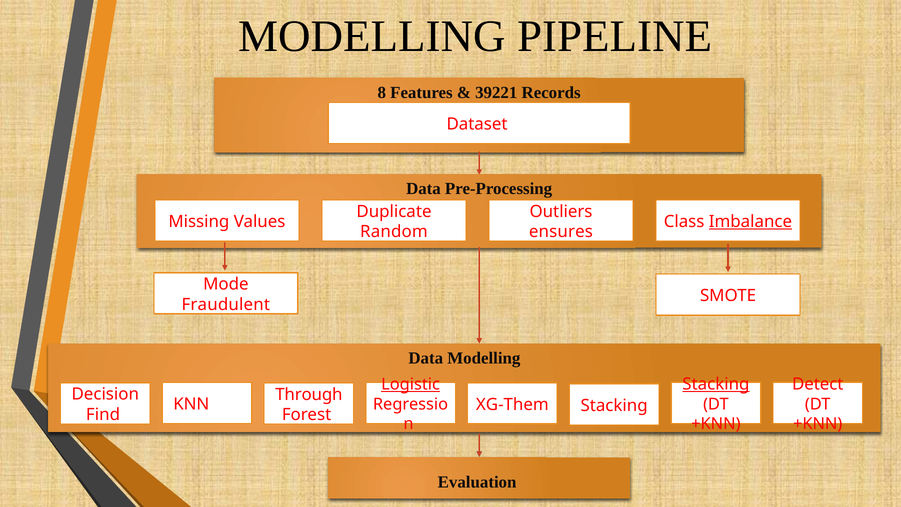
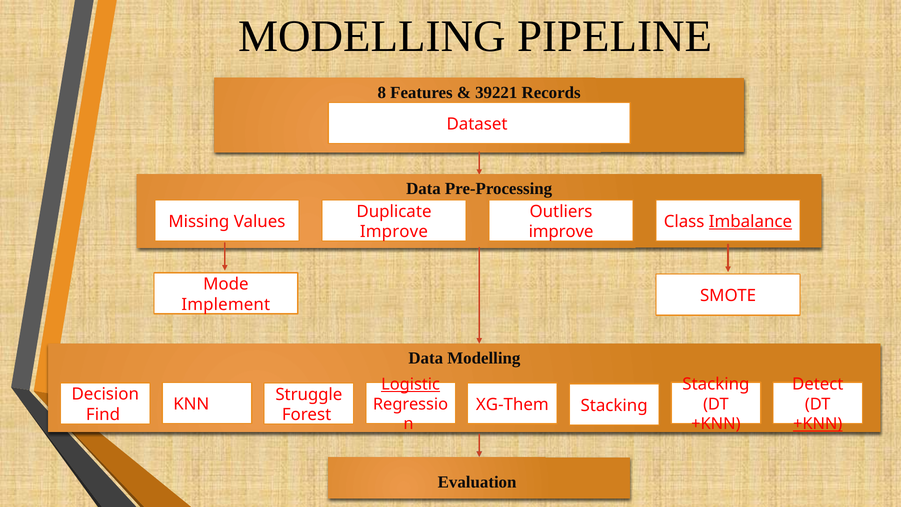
Random at (394, 232): Random -> Improve
ensures at (561, 232): ensures -> improve
Fraudulent: Fraudulent -> Implement
Stacking at (716, 384) underline: present -> none
Through: Through -> Struggle
+KNN at (818, 424) underline: none -> present
